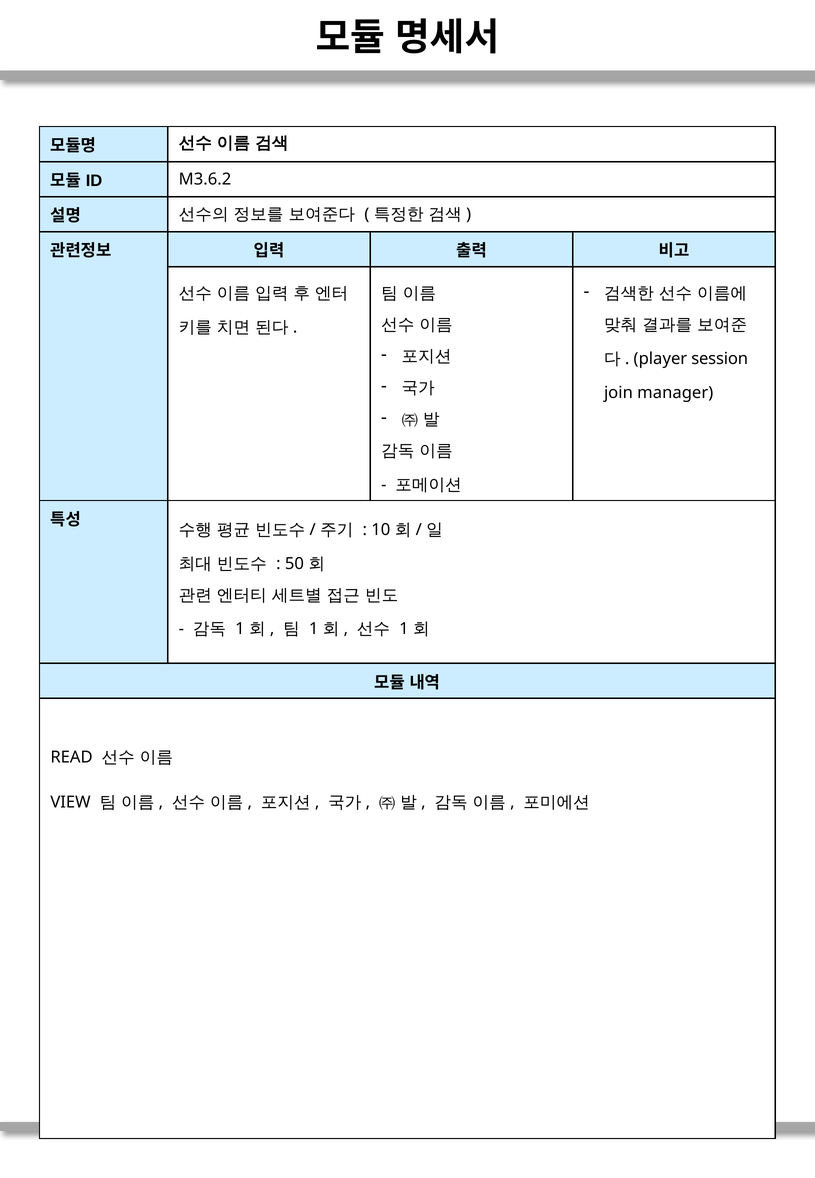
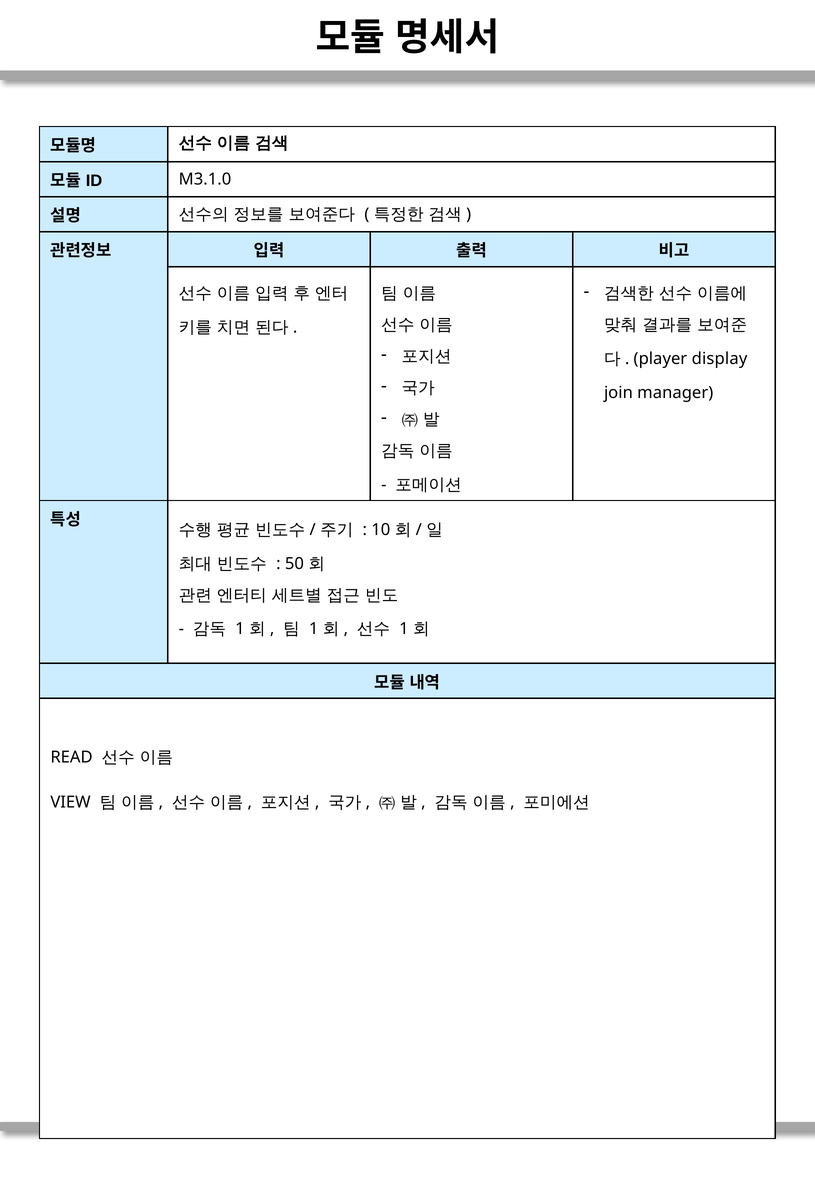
M3.6.2: M3.6.2 -> M3.1.0
session: session -> display
